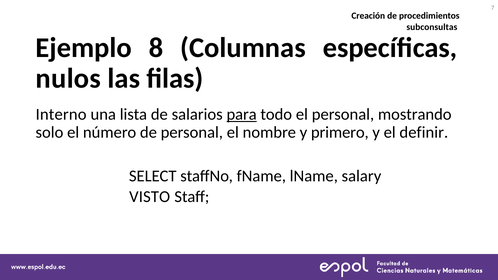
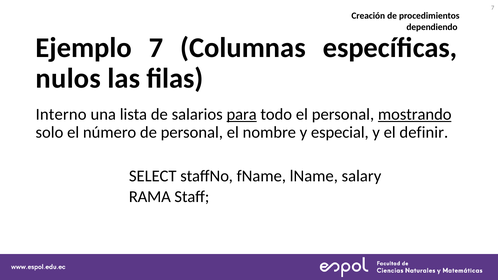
subconsultas: subconsultas -> dependiendo
Ejemplo 8: 8 -> 7
mostrando underline: none -> present
primero: primero -> especial
VISTO: VISTO -> RAMA
